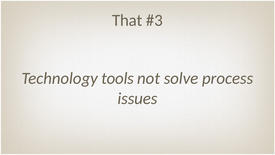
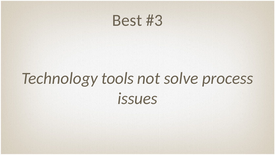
That: That -> Best
